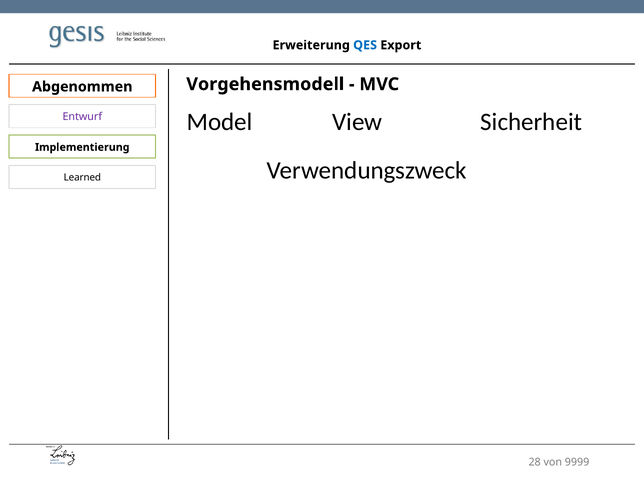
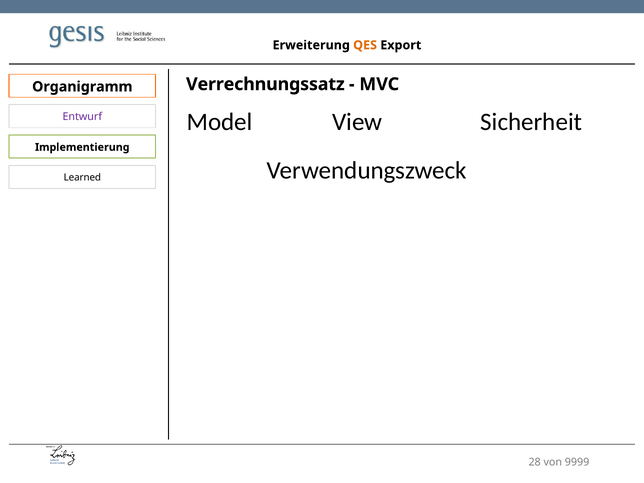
QES colour: blue -> orange
Vorgehensmodell: Vorgehensmodell -> Verrechnungssatz
Abgenommen: Abgenommen -> Organigramm
